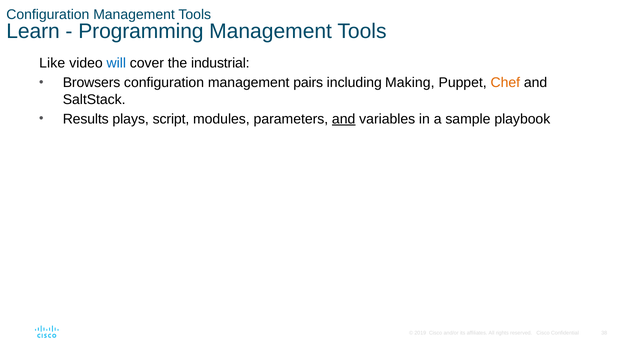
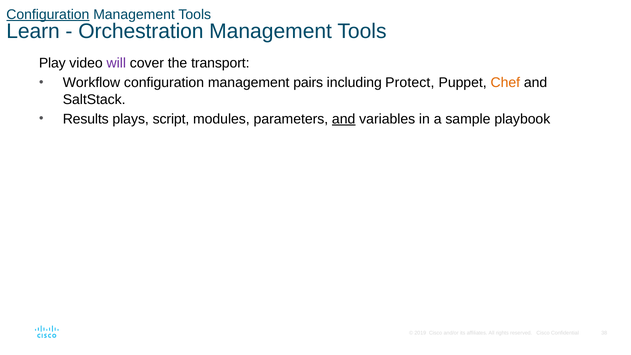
Configuration at (48, 15) underline: none -> present
Programming: Programming -> Orchestration
Like: Like -> Play
will colour: blue -> purple
industrial: industrial -> transport
Browsers: Browsers -> Workflow
Making: Making -> Protect
